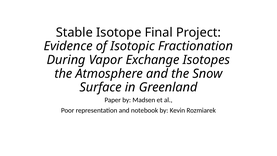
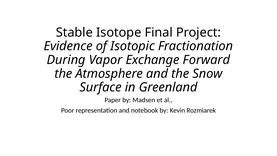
Isotopes: Isotopes -> Forward
